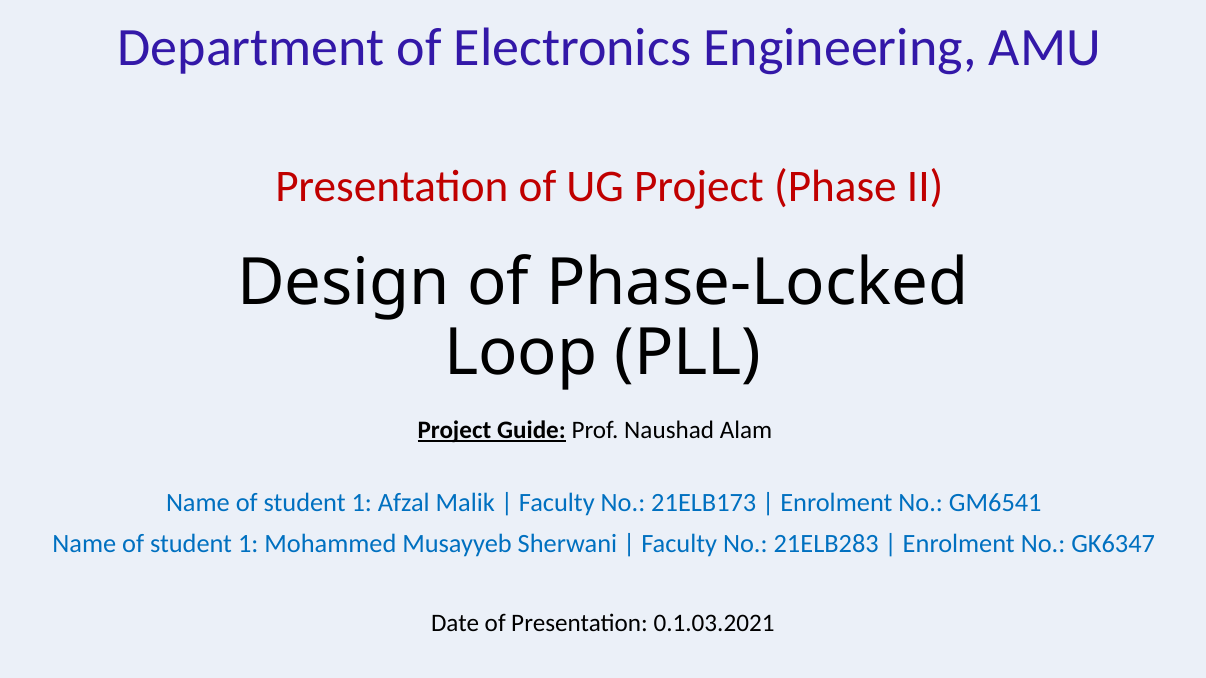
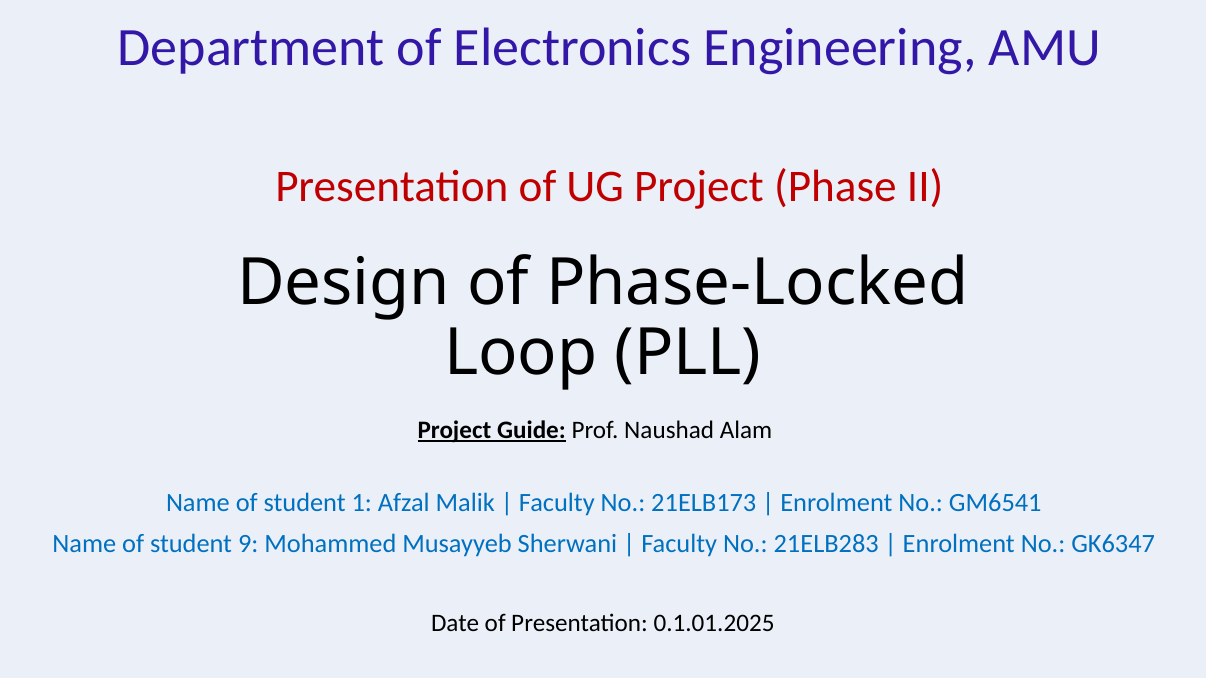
1 at (248, 544): 1 -> 9
0.1.03.2021: 0.1.03.2021 -> 0.1.01.2025
